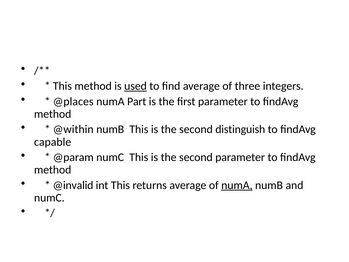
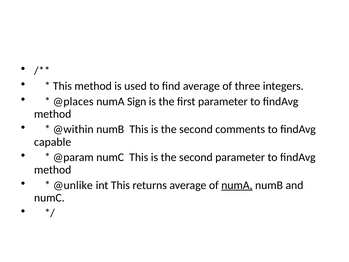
used underline: present -> none
Part: Part -> Sign
distinguish: distinguish -> comments
@invalid: @invalid -> @unlike
